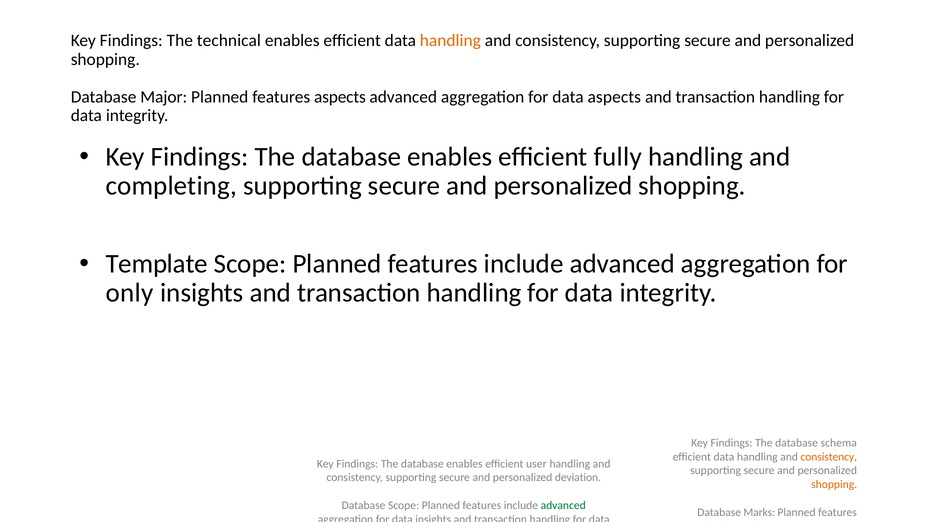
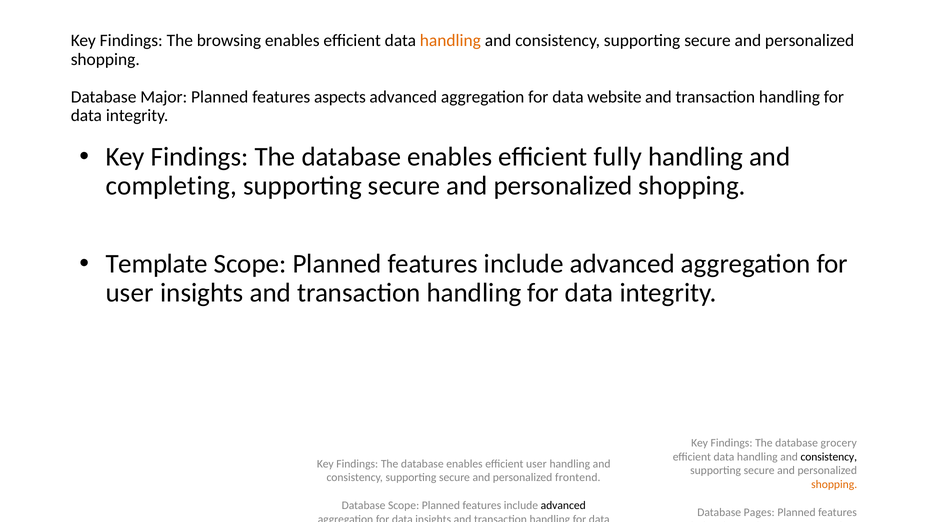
technical: technical -> browsing
data aspects: aspects -> website
only at (130, 293): only -> user
schema: schema -> grocery
consistency at (829, 457) colour: orange -> black
deviation: deviation -> frontend
advanced at (563, 505) colour: green -> black
Marks: Marks -> Pages
